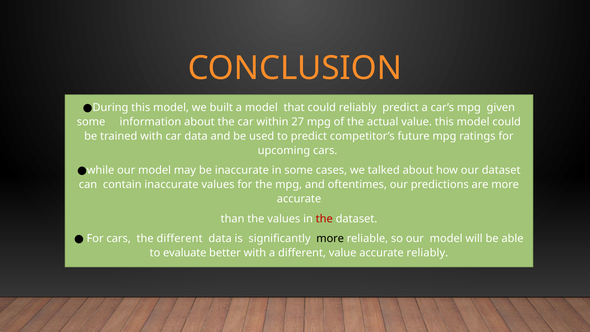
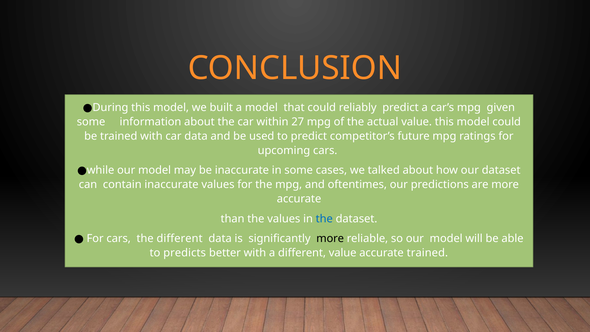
the at (324, 219) colour: red -> blue
evaluate: evaluate -> predicts
accurate reliably: reliably -> trained
